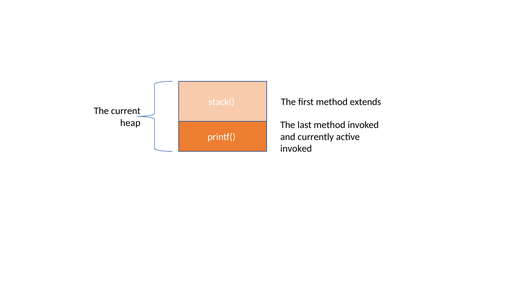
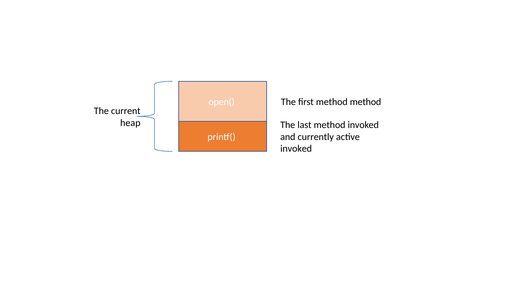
method extends: extends -> method
stack(: stack( -> open(
